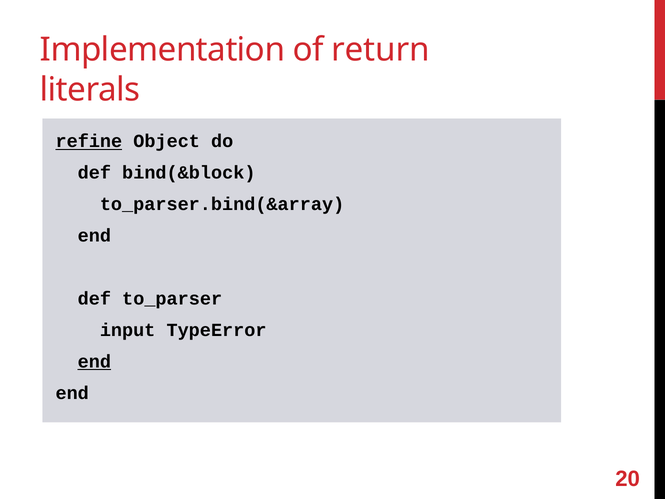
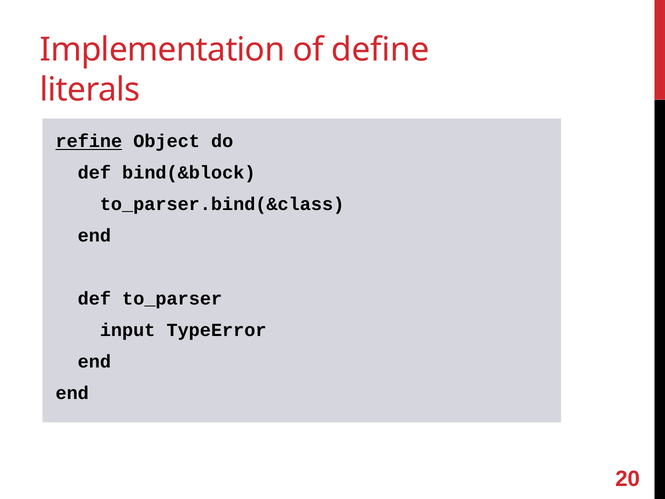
return: return -> define
to_parser.bind(&array: to_parser.bind(&array -> to_parser.bind(&class
end at (94, 361) underline: present -> none
